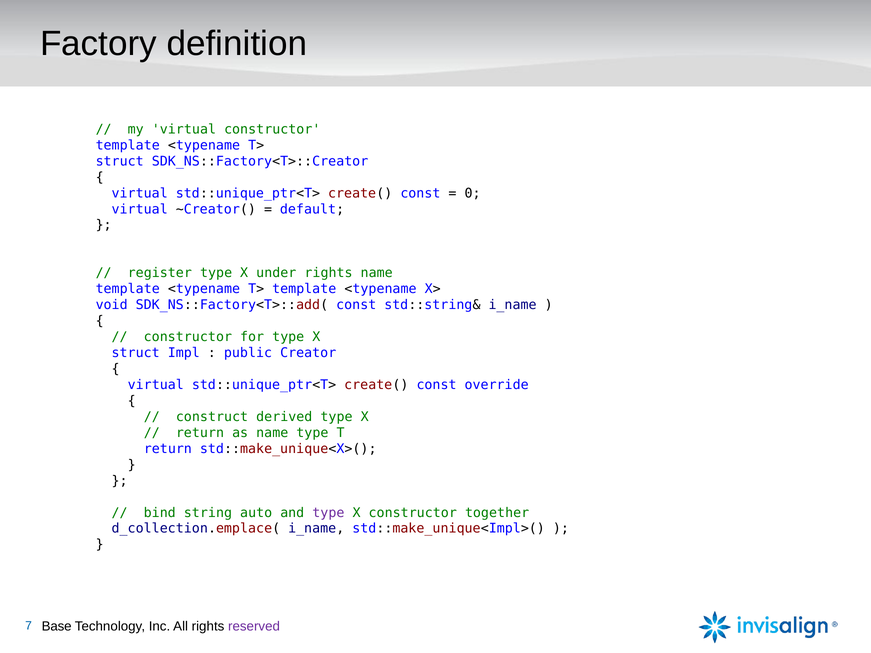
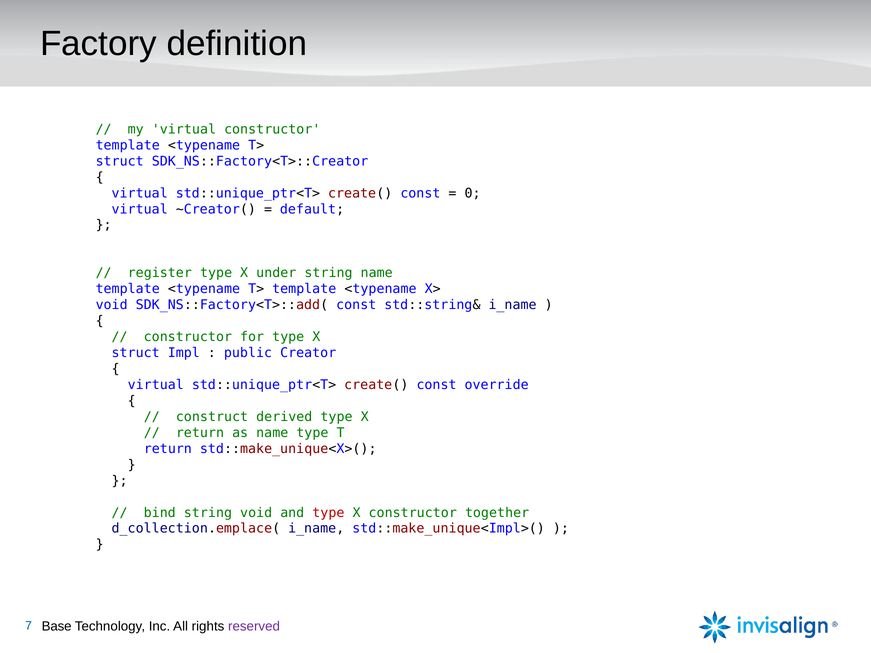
under rights: rights -> string
string auto: auto -> void
type at (328, 513) colour: purple -> red
